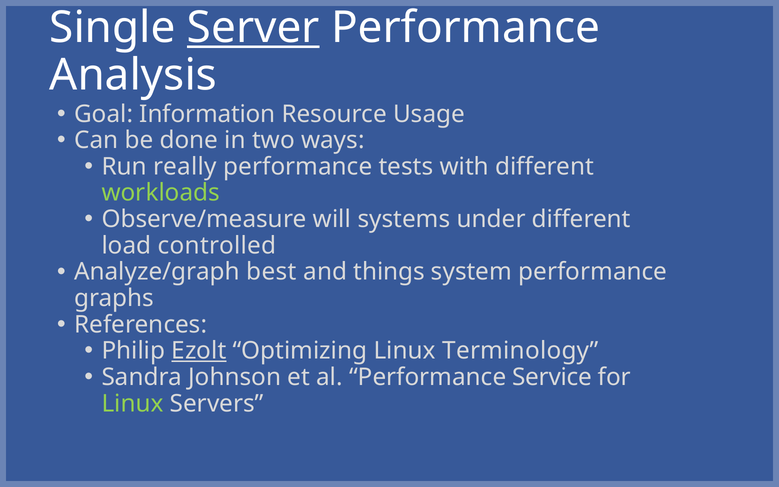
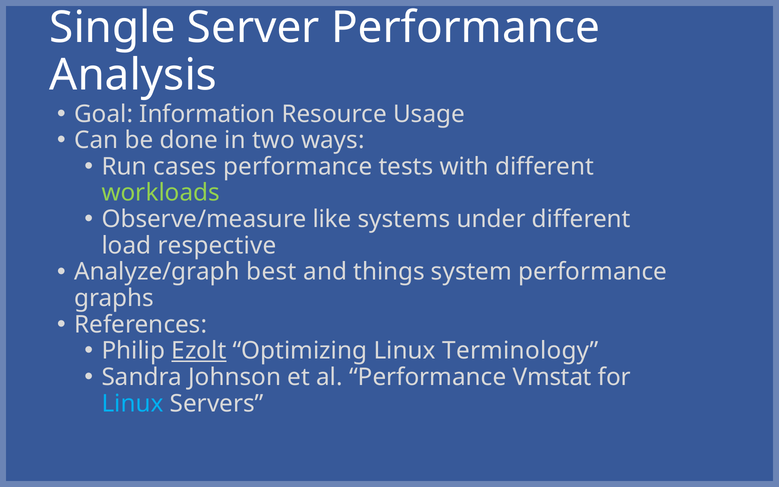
Server underline: present -> none
really: really -> cases
will: will -> like
controlled: controlled -> respective
Service: Service -> Vmstat
Linux at (133, 403) colour: light green -> light blue
